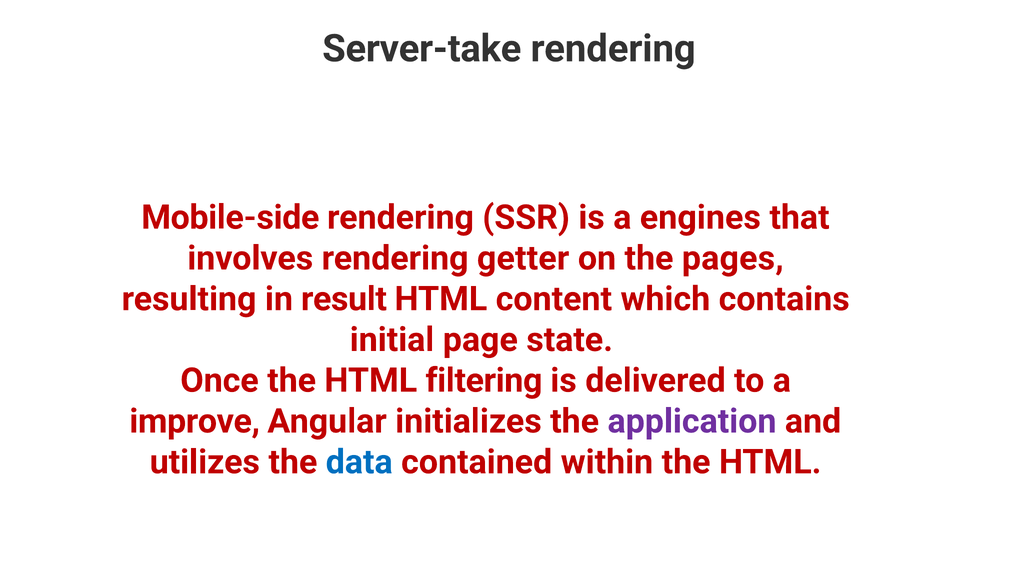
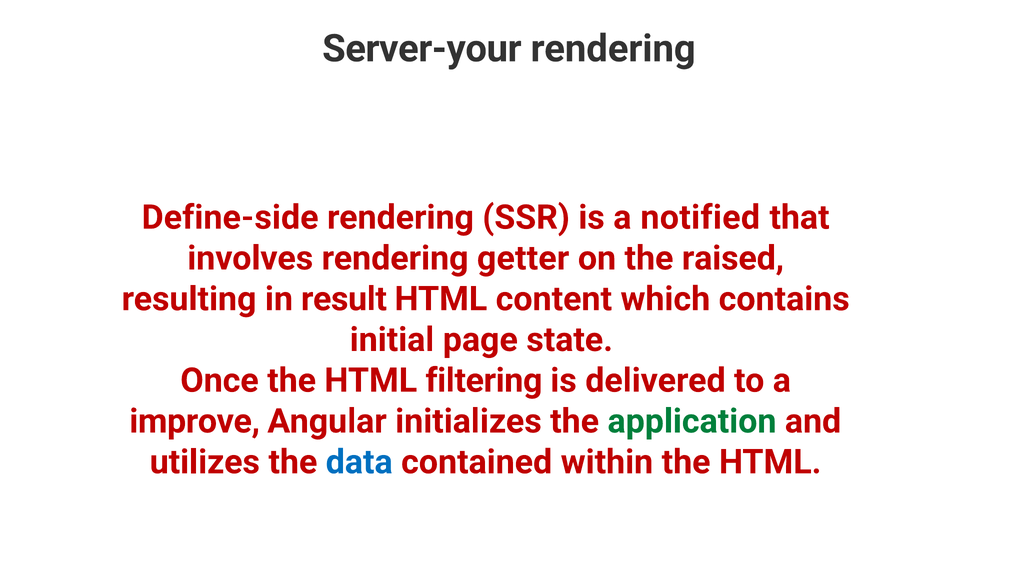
Server-take: Server-take -> Server-your
Mobile-side: Mobile-side -> Define-side
engines: engines -> notified
pages: pages -> raised
application colour: purple -> green
